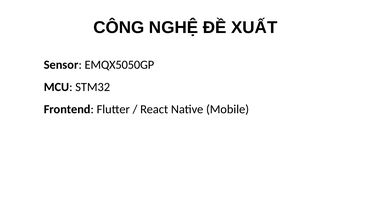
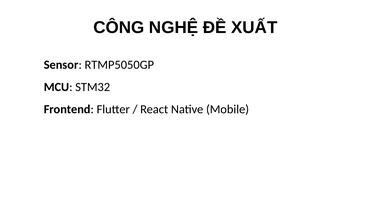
EMQX5050GP: EMQX5050GP -> RTMP5050GP
